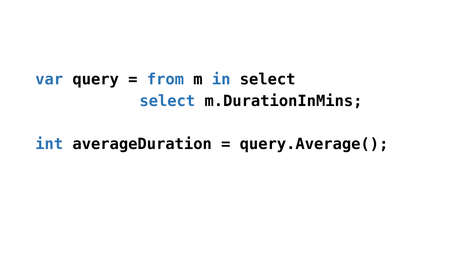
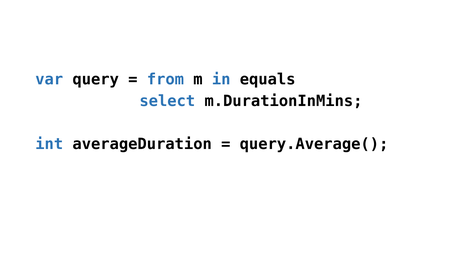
in select: select -> equals
